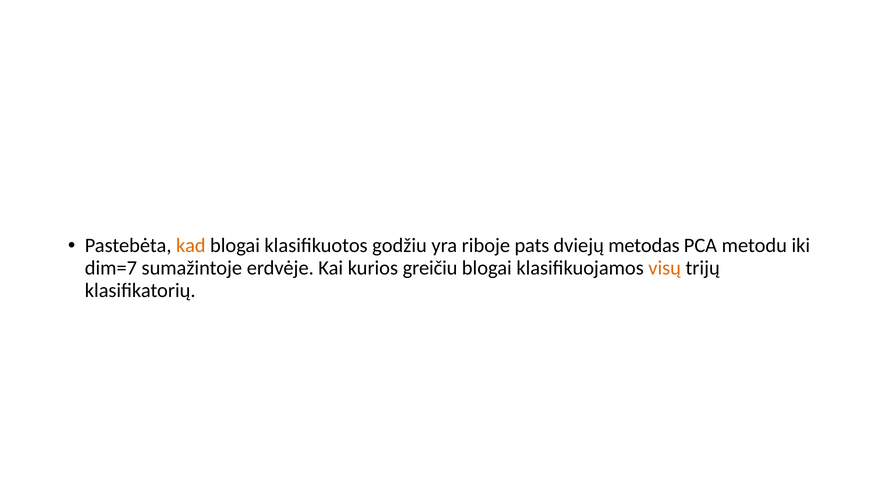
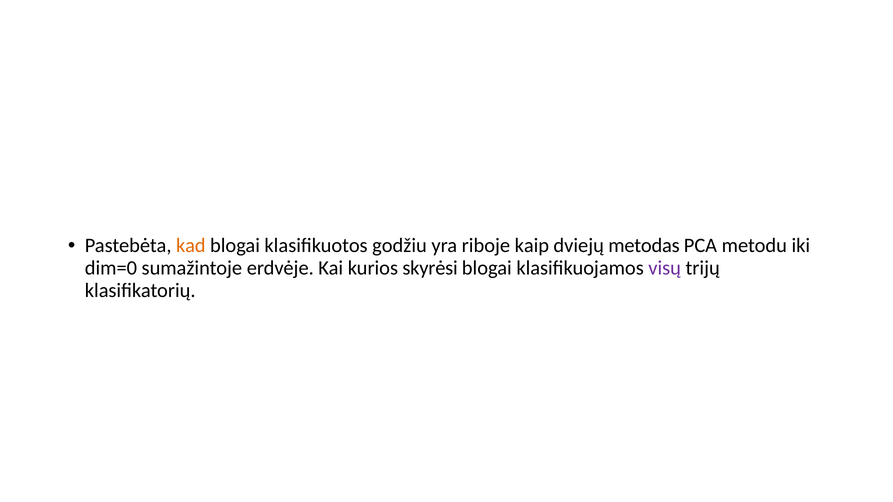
pats: pats -> kaip
dim=7: dim=7 -> dim=0
greičiu: greičiu -> skyrėsi
visų colour: orange -> purple
